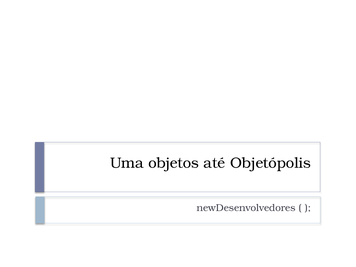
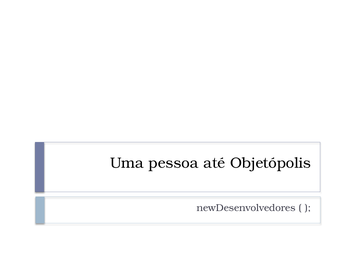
objetos: objetos -> pessoa
